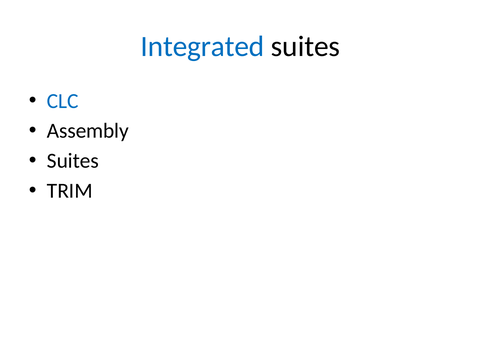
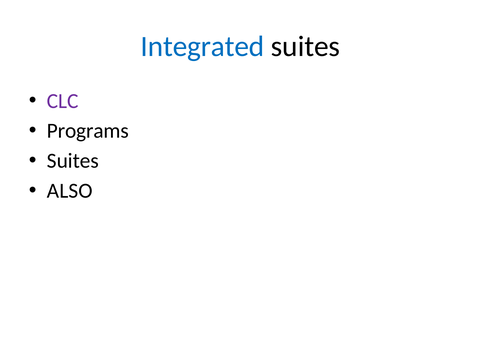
CLC colour: blue -> purple
Assembly: Assembly -> Programs
TRIM: TRIM -> ALSO
